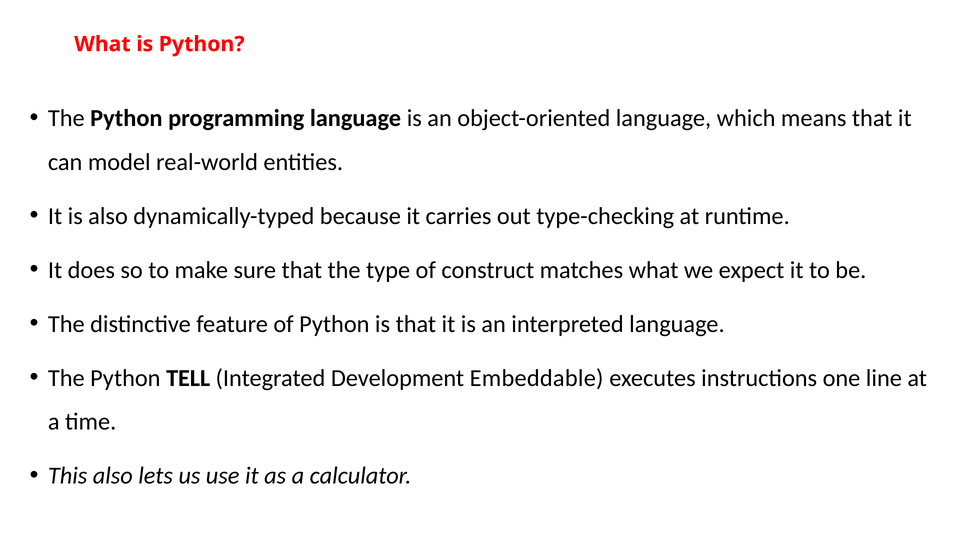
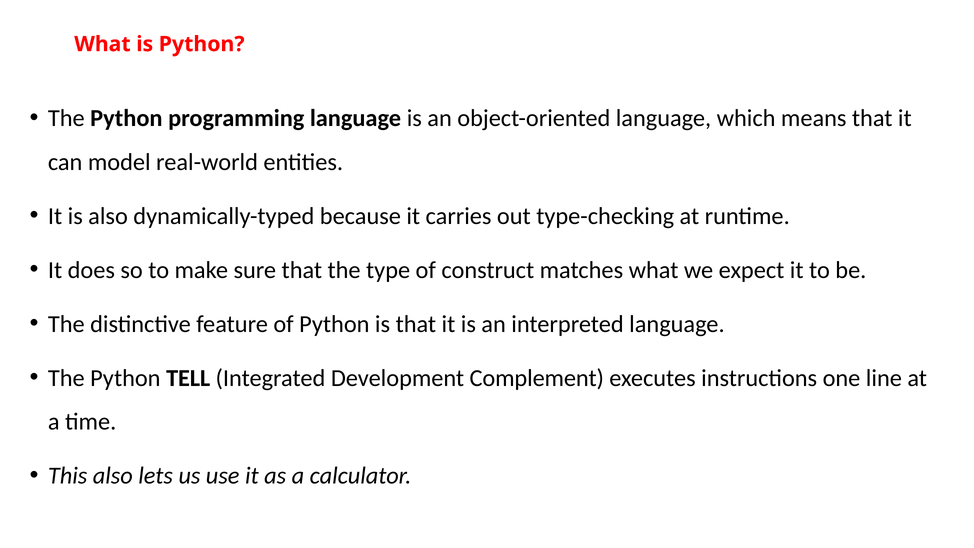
Embeddable: Embeddable -> Complement
